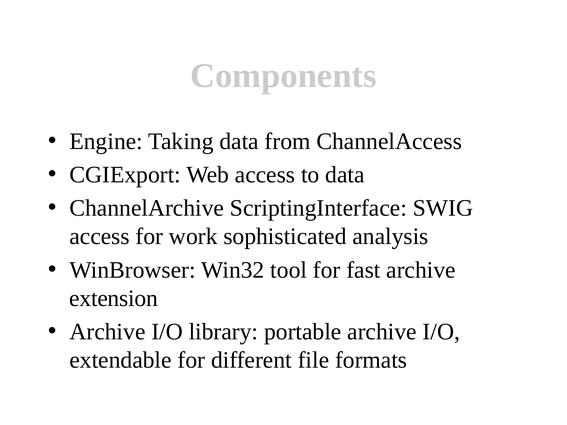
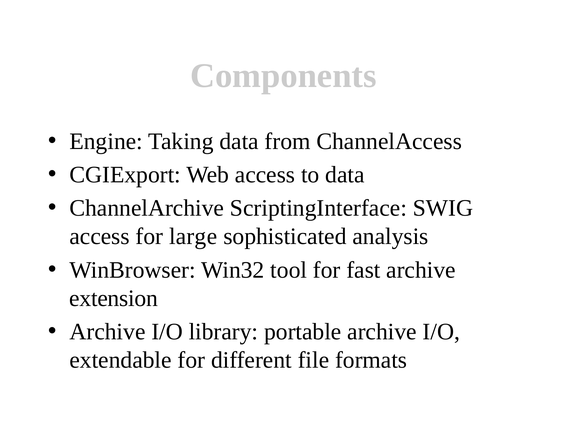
work: work -> large
